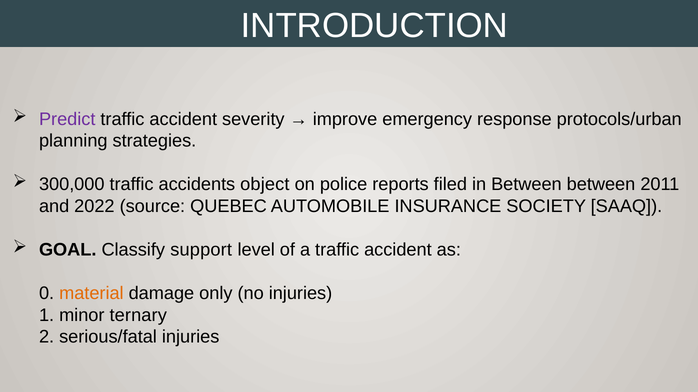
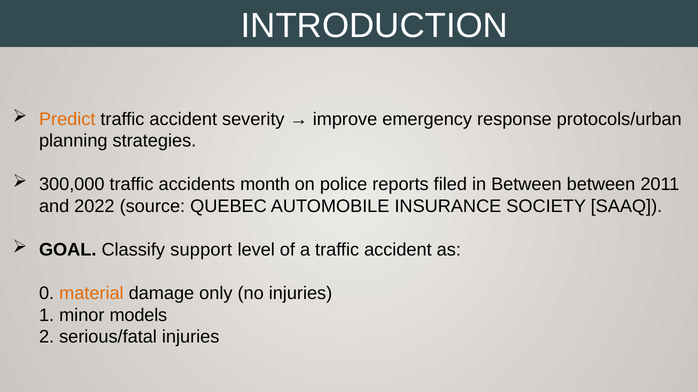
Predict colour: purple -> orange
object: object -> month
ternary: ternary -> models
